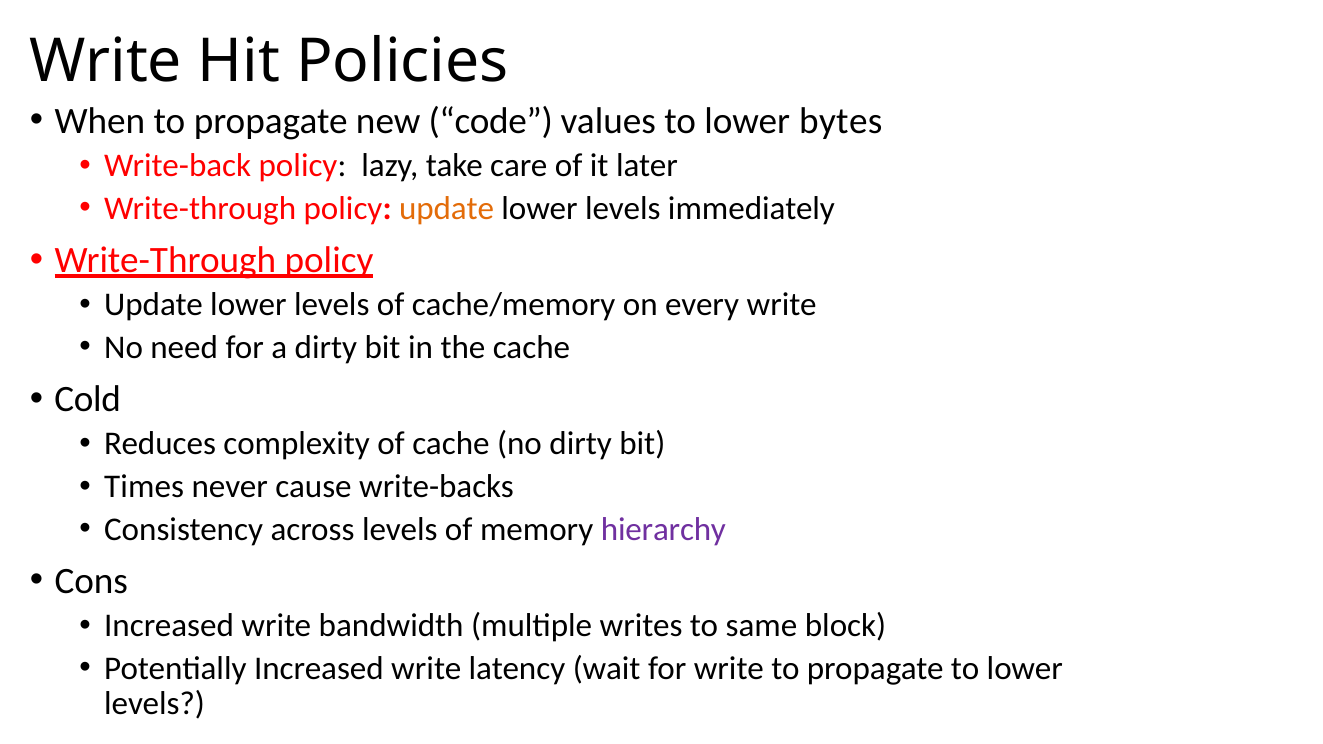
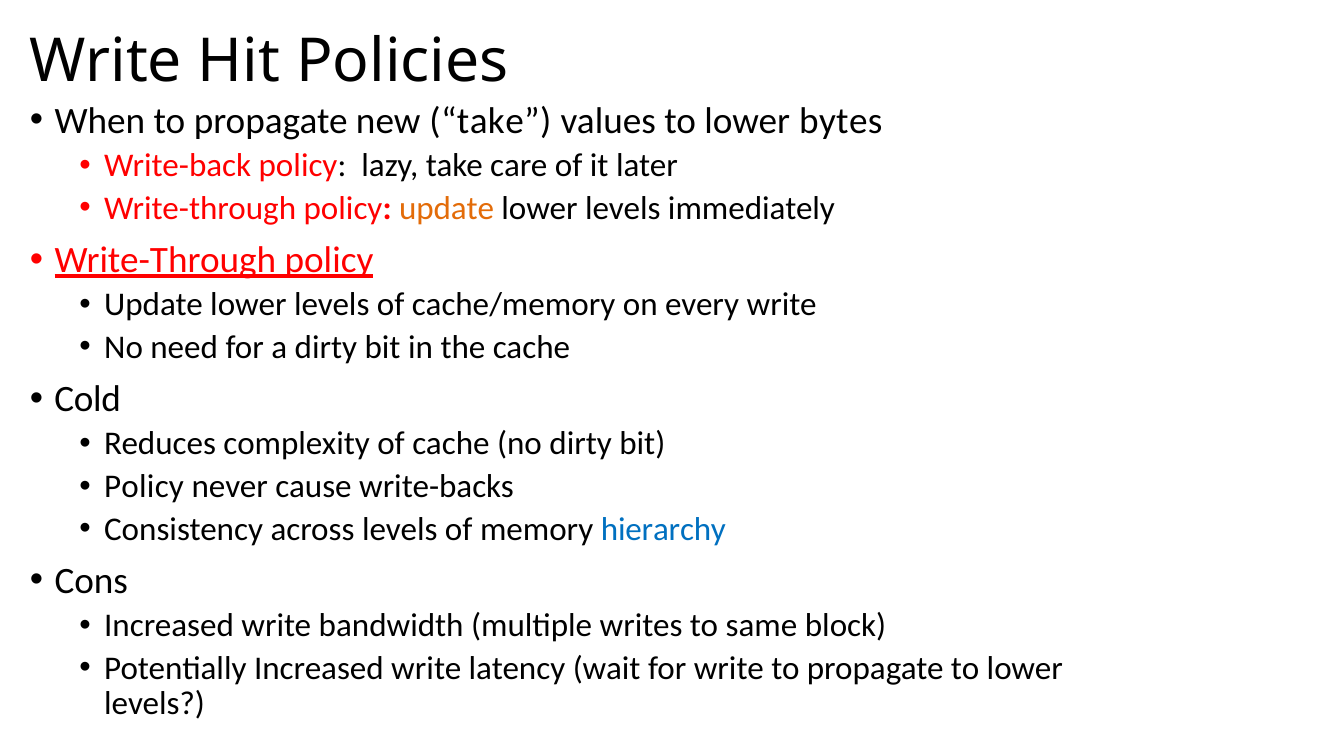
new code: code -> take
Times at (144, 487): Times -> Policy
hierarchy colour: purple -> blue
